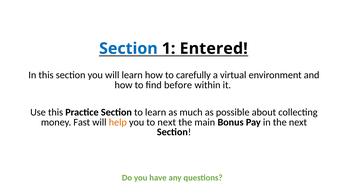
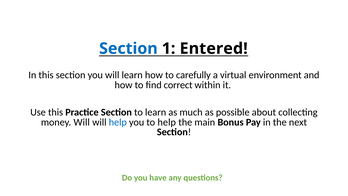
before: before -> correct
money Fast: Fast -> Will
help at (118, 122) colour: orange -> blue
to next: next -> help
